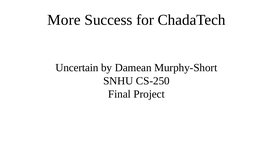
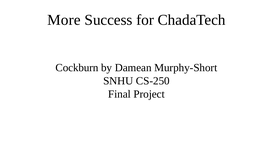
Uncertain: Uncertain -> Cockburn
